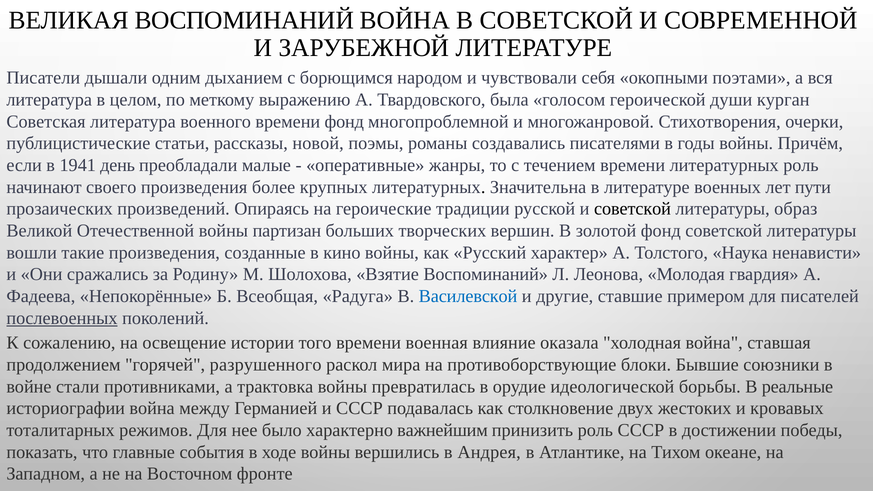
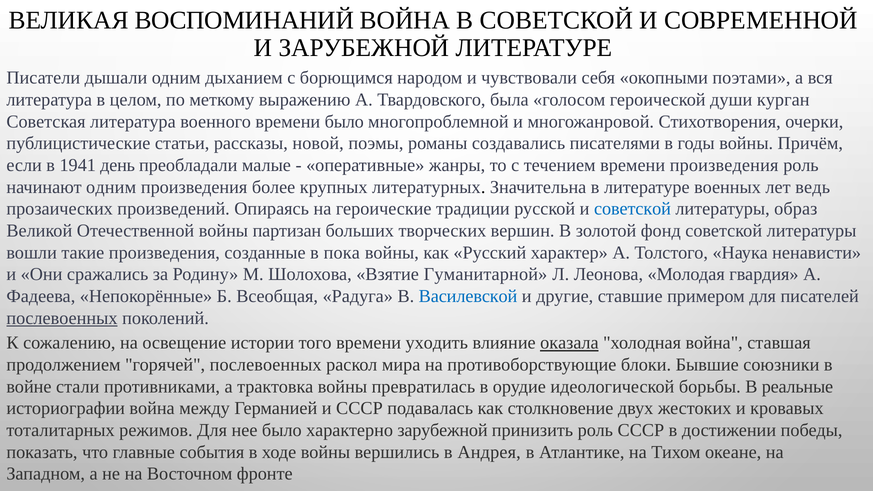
времени фонд: фонд -> было
времени литературных: литературных -> произведения
начинают своего: своего -> одним
пути: пути -> ведь
советской at (633, 209) colour: black -> blue
кино: кино -> пока
Взятие Воспоминаний: Воспоминаний -> Гуманитарной
военная: военная -> уходить
оказала underline: none -> present
горячей разрушенного: разрушенного -> послевоенных
характерно важнейшим: важнейшим -> зарубежной
